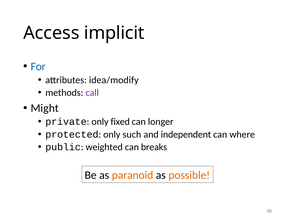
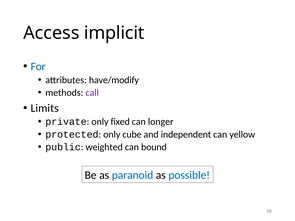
idea/modify: idea/modify -> have/modify
Might: Might -> Limits
such: such -> cube
where: where -> yellow
breaks: breaks -> bound
paranoid colour: orange -> blue
possible colour: orange -> blue
